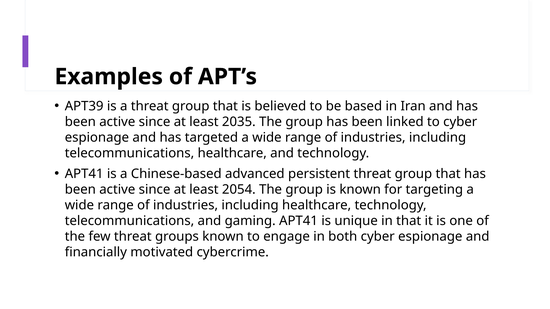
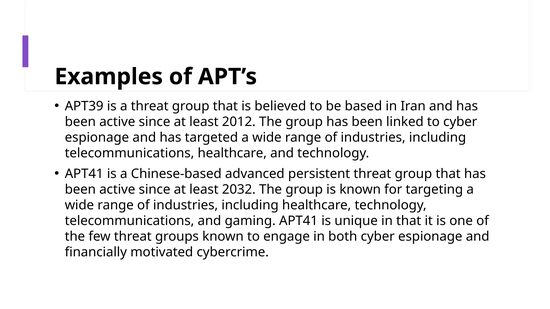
2035: 2035 -> 2012
2054: 2054 -> 2032
